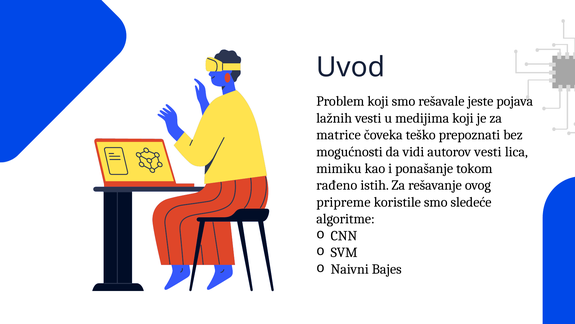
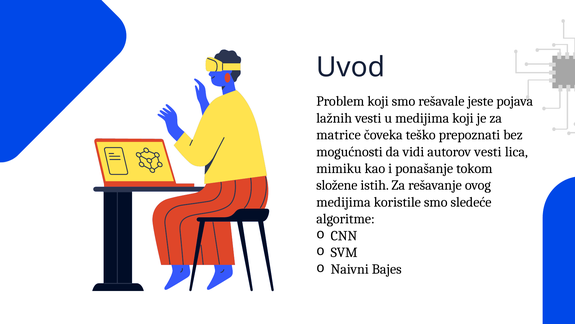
rađeno: rađeno -> složene
pripreme at (343, 202): pripreme -> medijima
